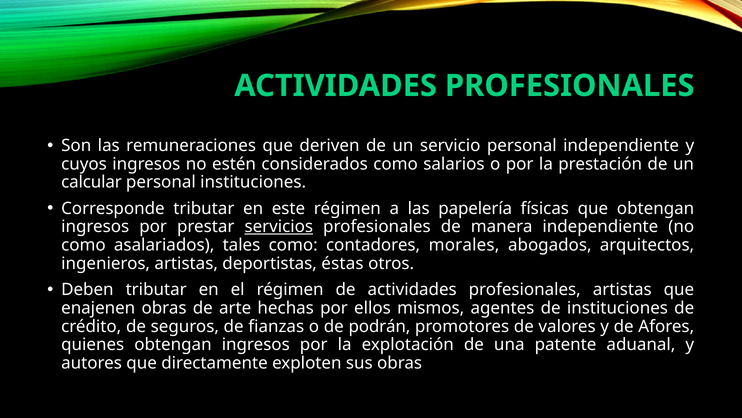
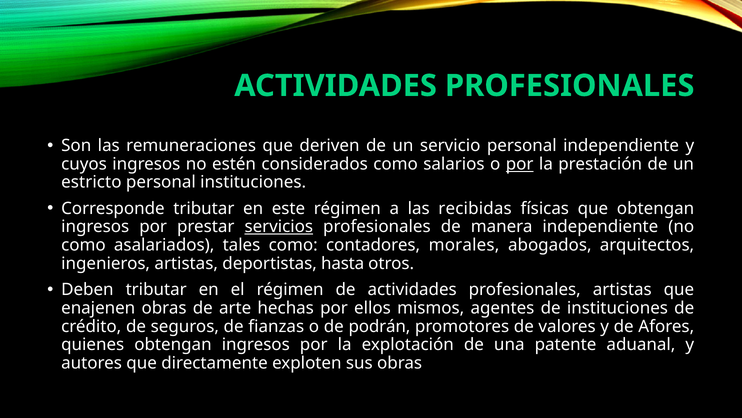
por at (520, 164) underline: none -> present
calcular: calcular -> estricto
papelería: papelería -> recibidas
éstas: éstas -> hasta
